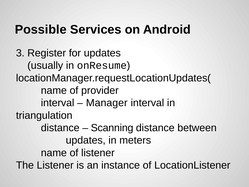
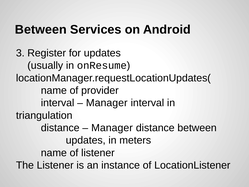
Possible at (41, 30): Possible -> Between
Scanning at (112, 128): Scanning -> Manager
